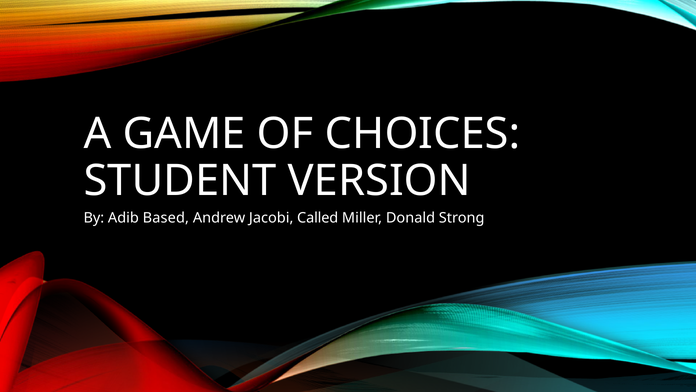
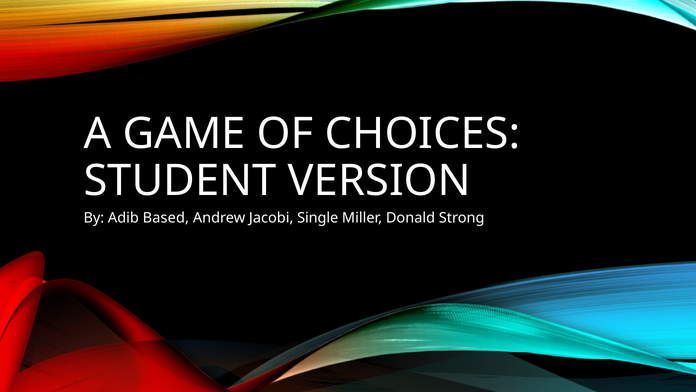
Called: Called -> Single
